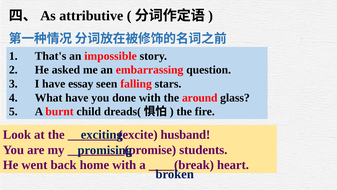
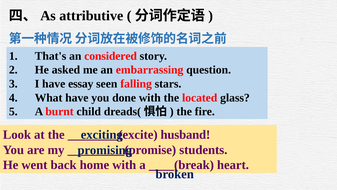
impossible: impossible -> considered
around: around -> located
